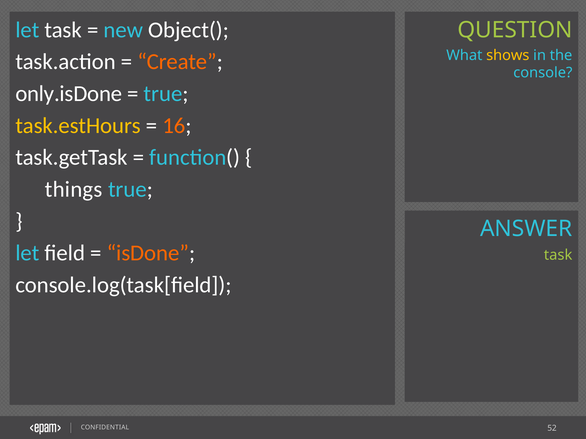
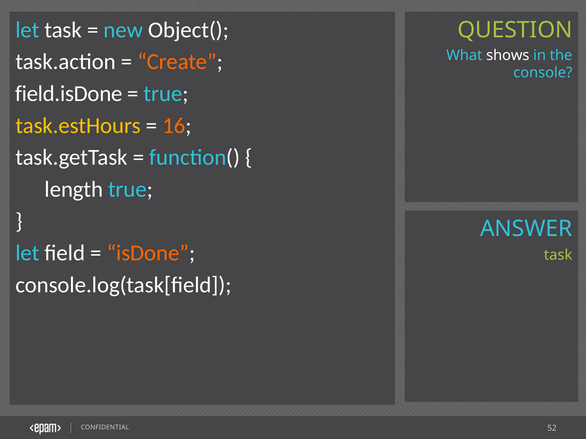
shows colour: yellow -> white
only.isDone: only.isDone -> field.isDone
things: things -> length
